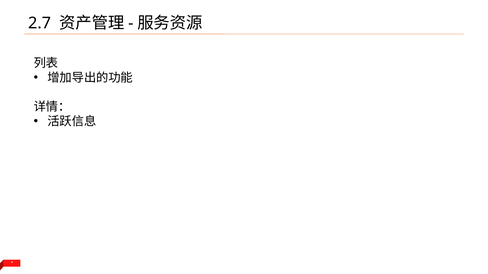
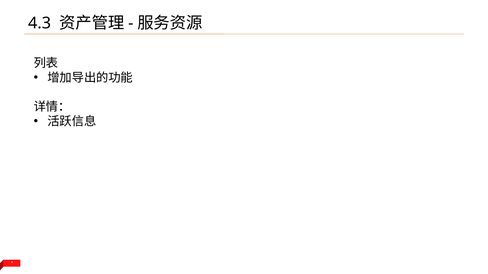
2.7: 2.7 -> 4.3
